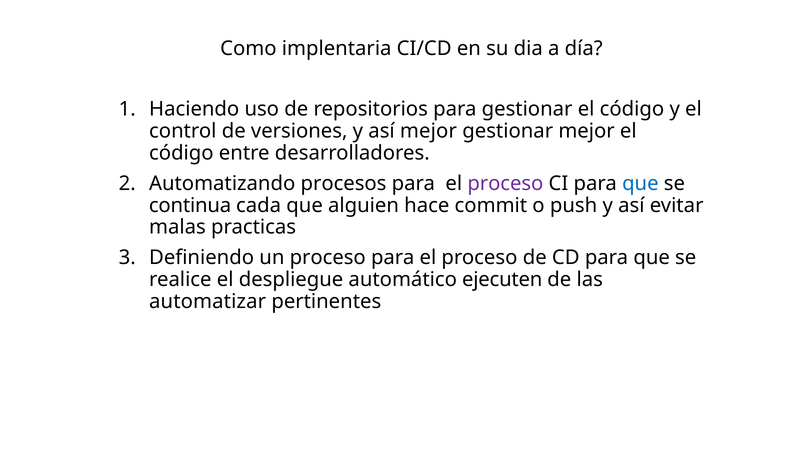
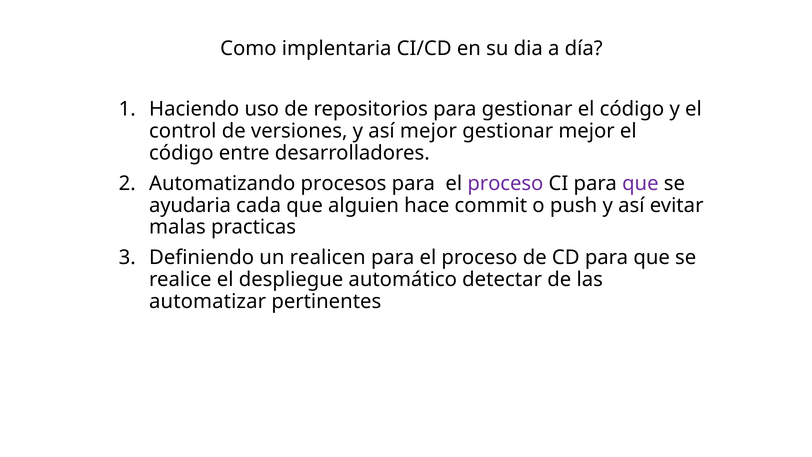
que at (640, 183) colour: blue -> purple
continua: continua -> ayudaria
un proceso: proceso -> realicen
ejecuten: ejecuten -> detectar
